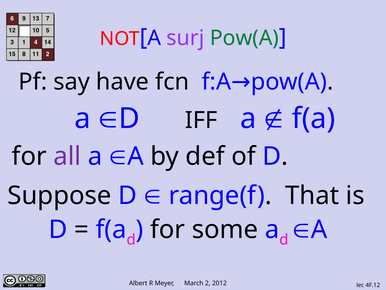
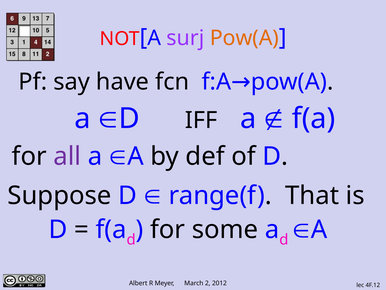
Pow(A at (244, 38) colour: green -> orange
